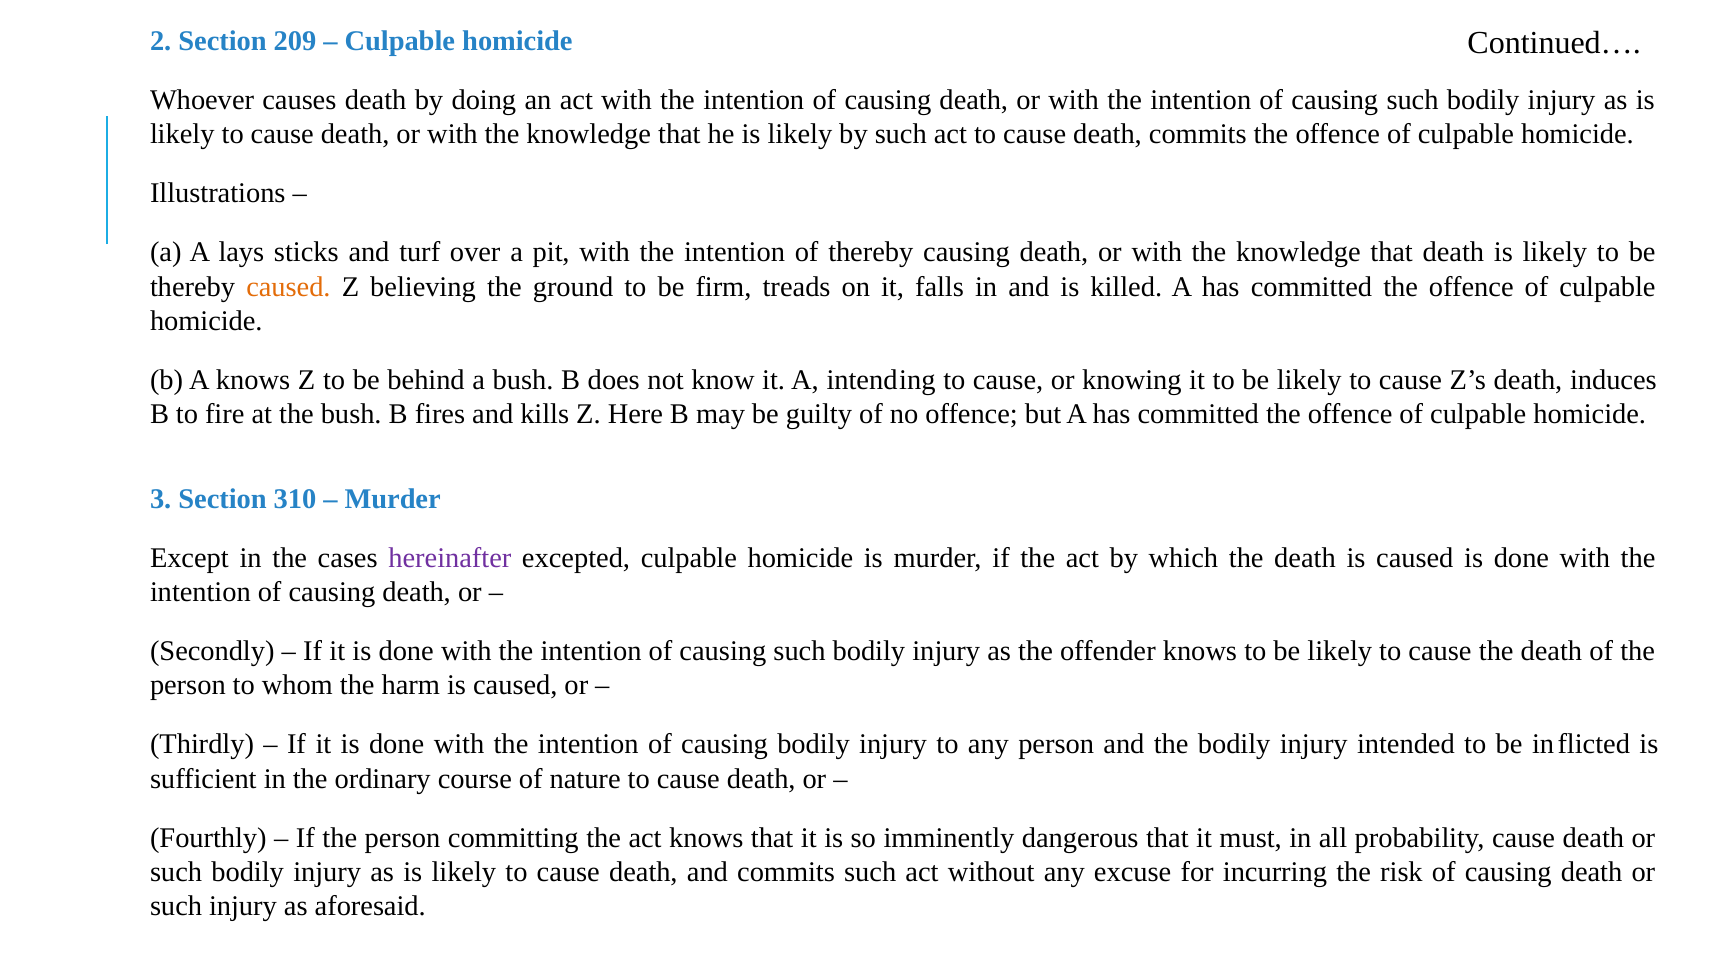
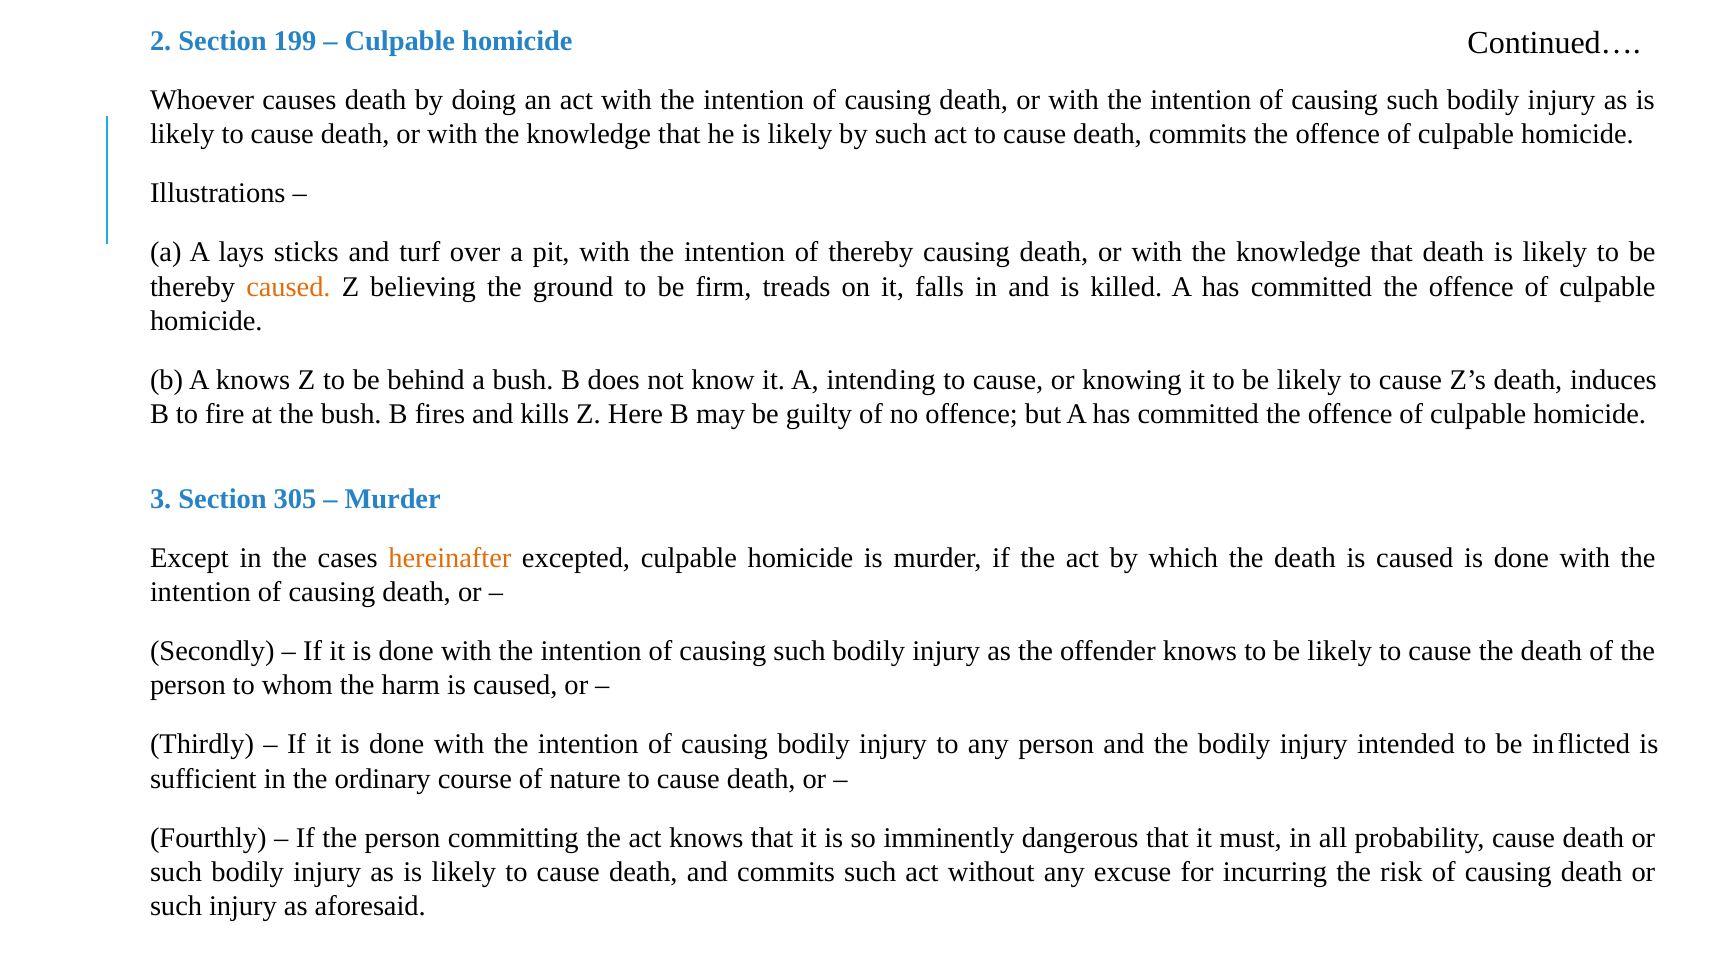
209: 209 -> 199
310: 310 -> 305
hereinafter colour: purple -> orange
